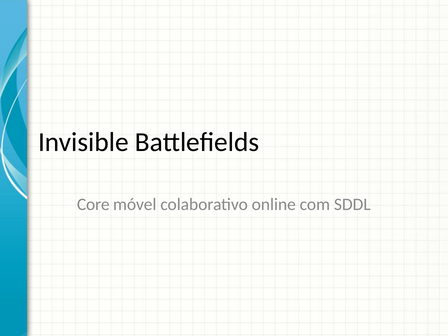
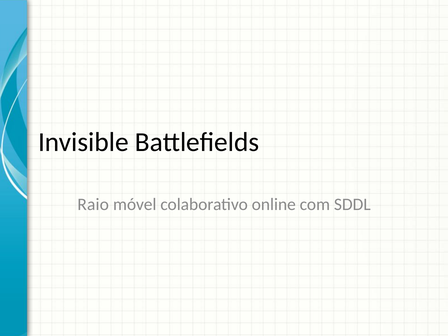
Core: Core -> Raio
